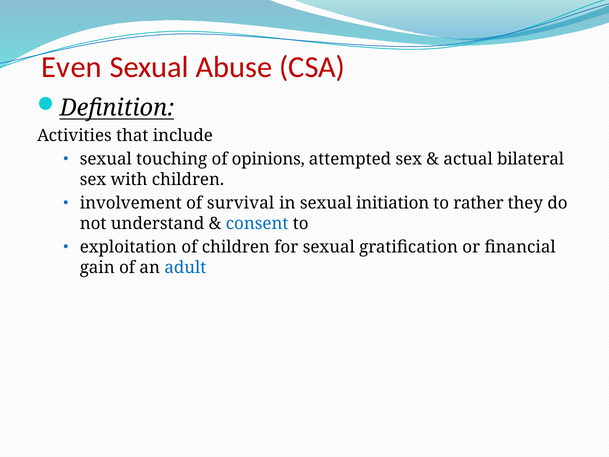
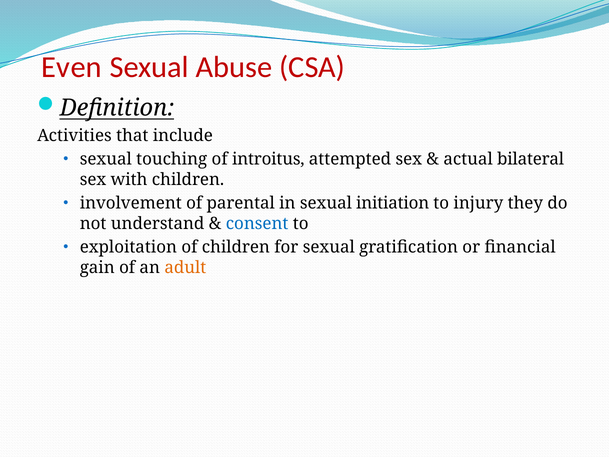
opinions: opinions -> introitus
survival: survival -> parental
rather: rather -> injury
adult colour: blue -> orange
